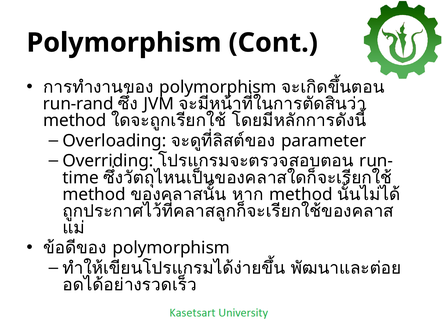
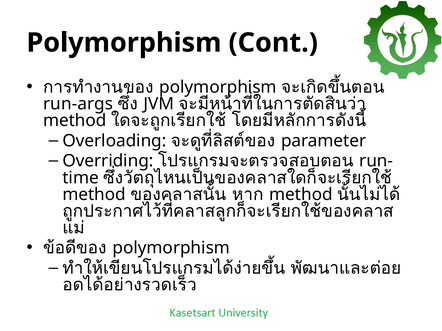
run-rand: run-rand -> run-args
